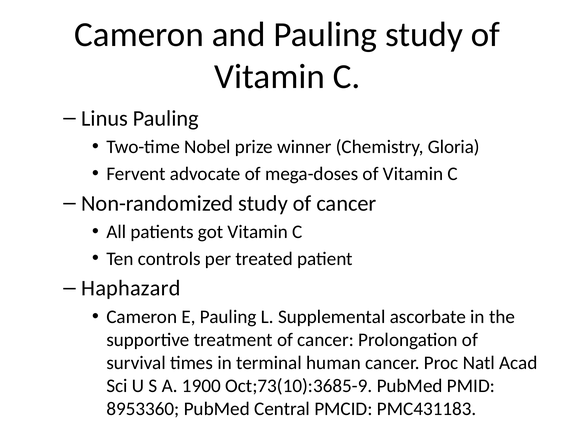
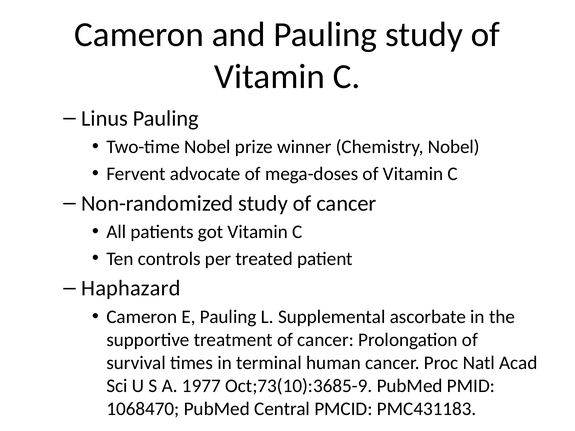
Chemistry Gloria: Gloria -> Nobel
1900: 1900 -> 1977
8953360: 8953360 -> 1068470
